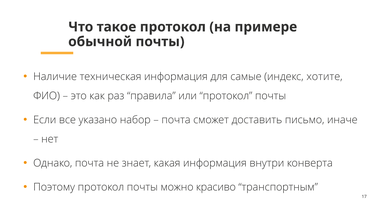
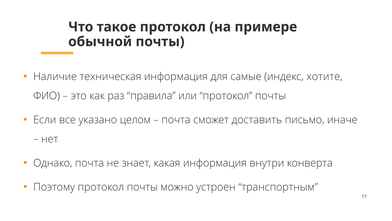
набор: набор -> целом
красиво: красиво -> устроен
